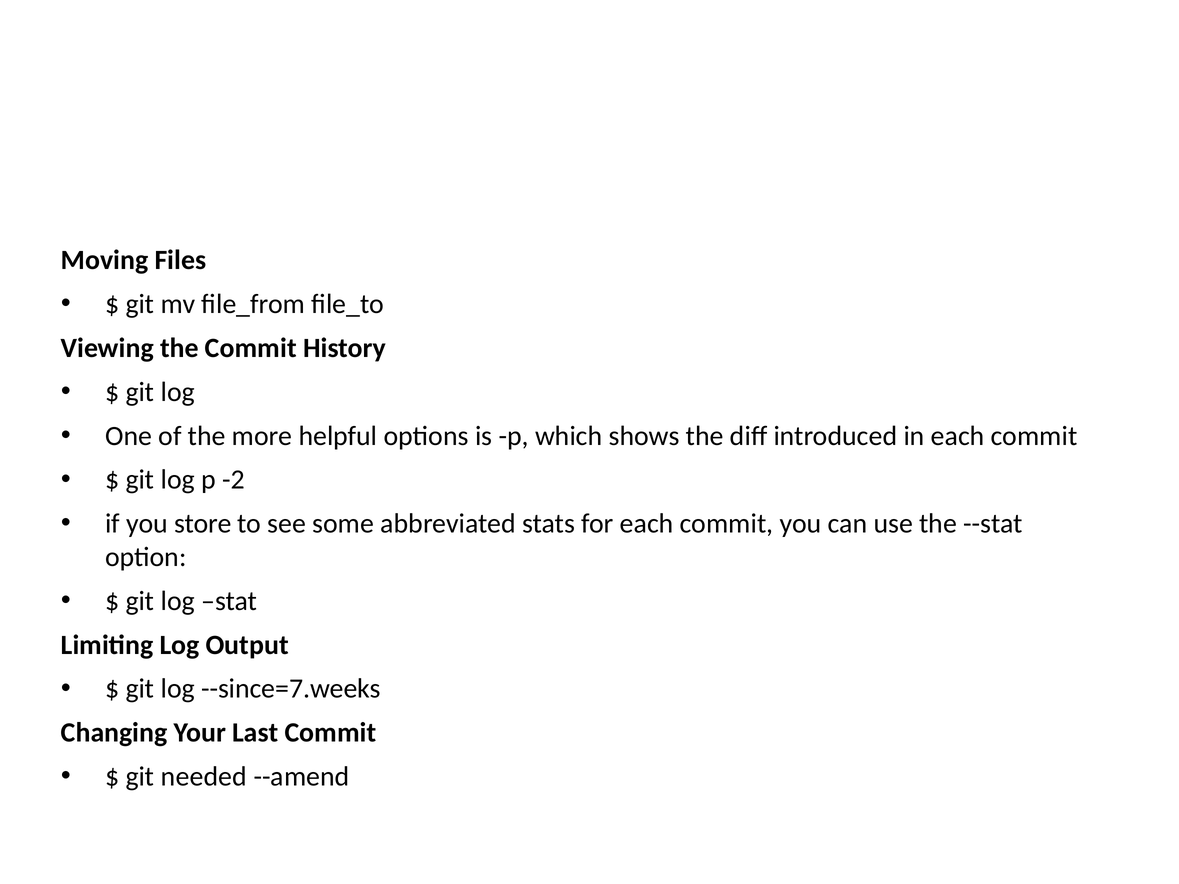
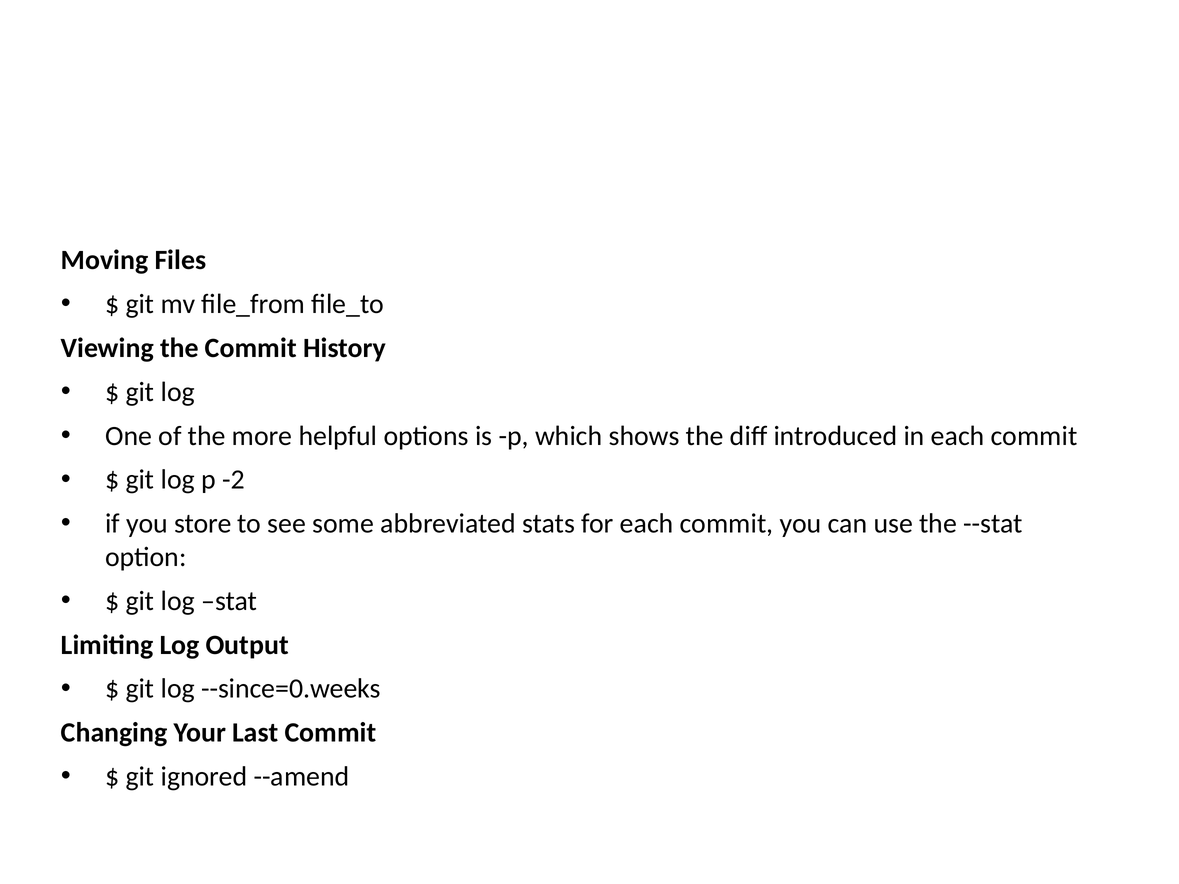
--since=7.weeks: --since=7.weeks -> --since=0.weeks
needed: needed -> ignored
